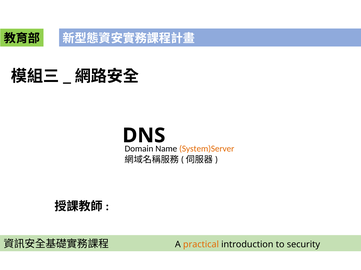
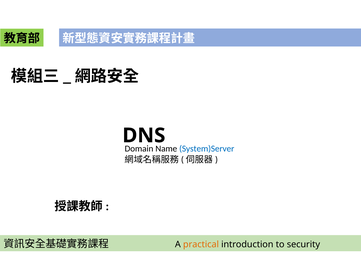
System)Server colour: orange -> blue
